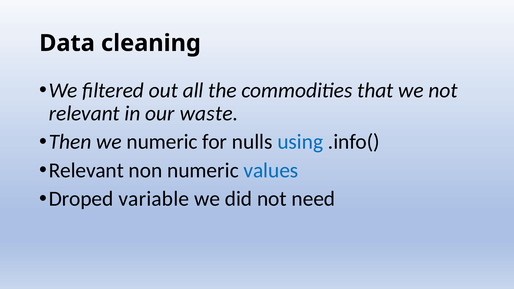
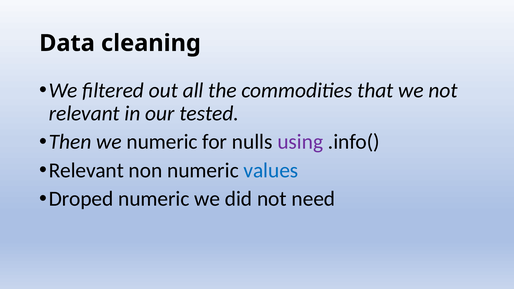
waste: waste -> tested
using colour: blue -> purple
Droped variable: variable -> numeric
